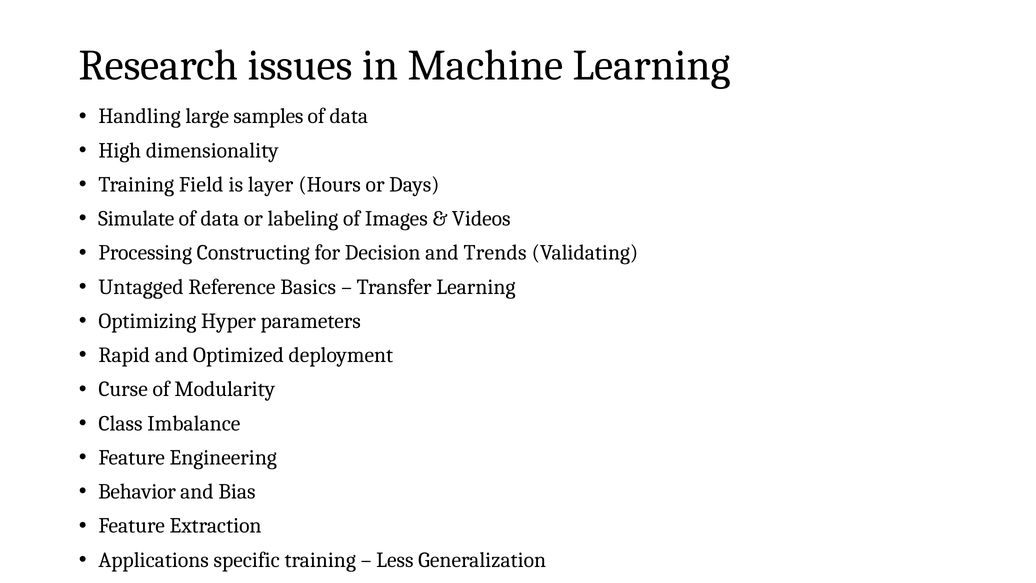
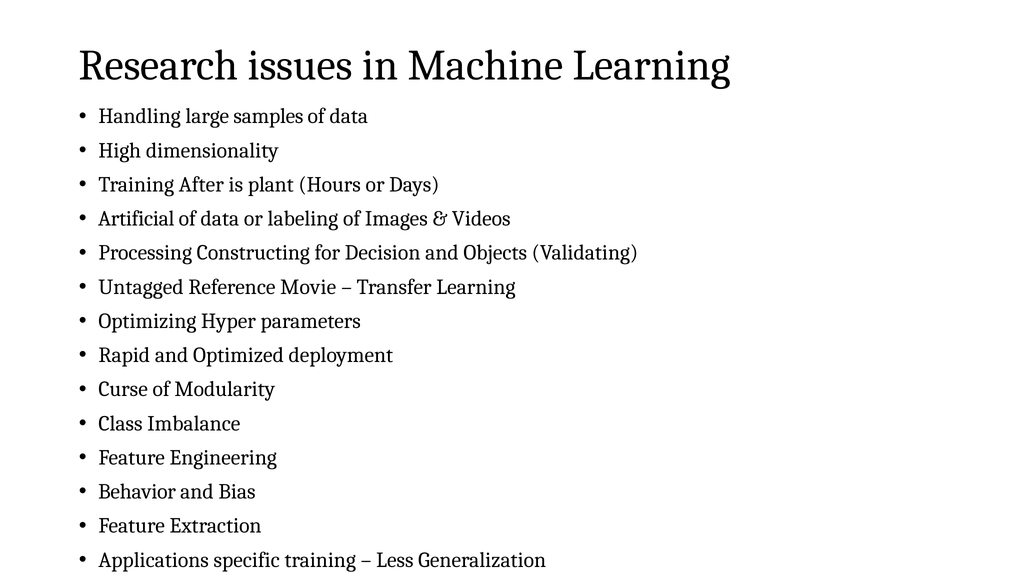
Field: Field -> After
layer: layer -> plant
Simulate: Simulate -> Artificial
Trends: Trends -> Objects
Basics: Basics -> Movie
